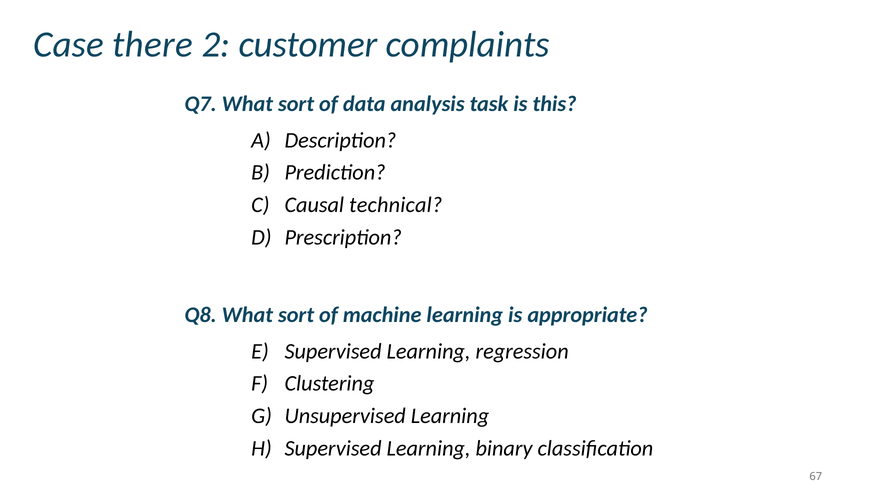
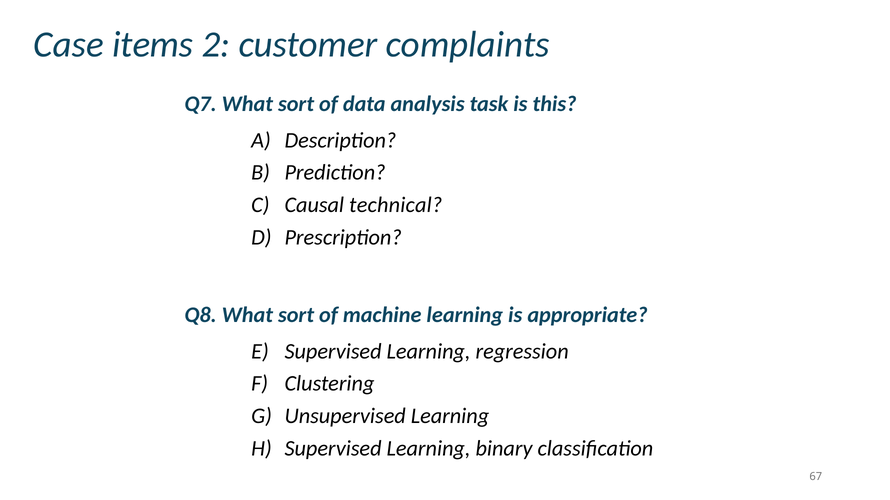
there: there -> items
